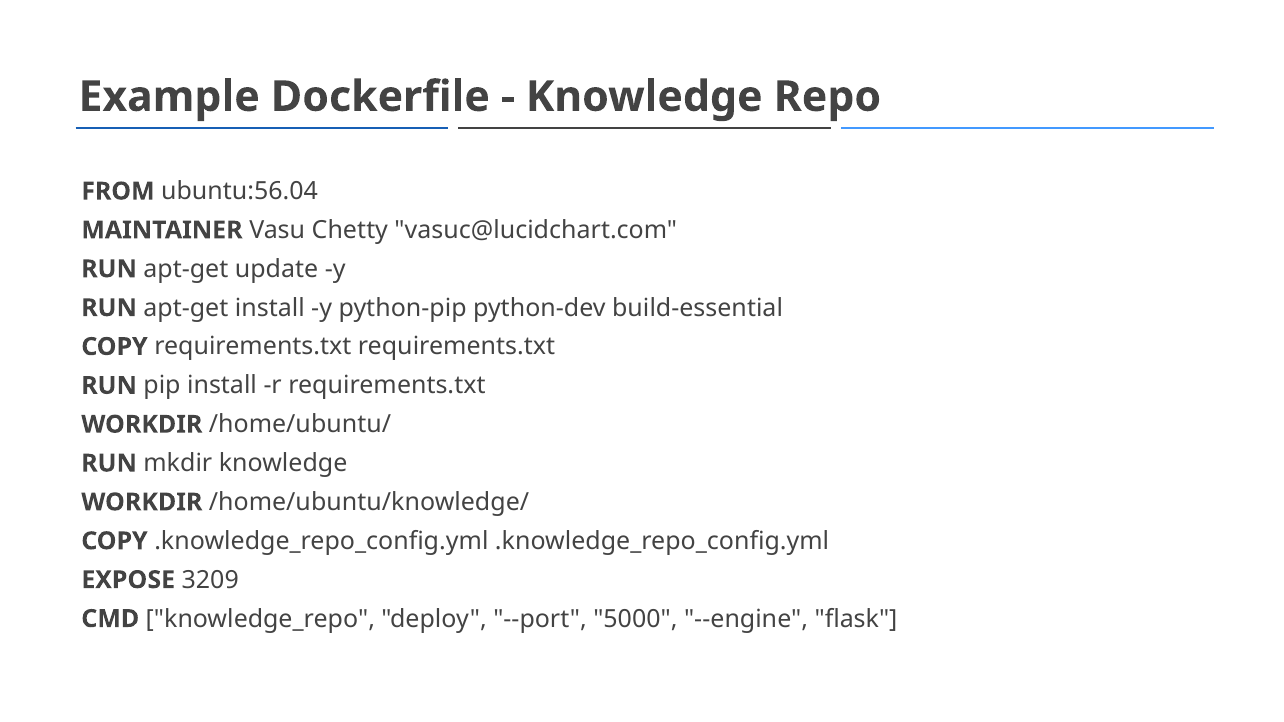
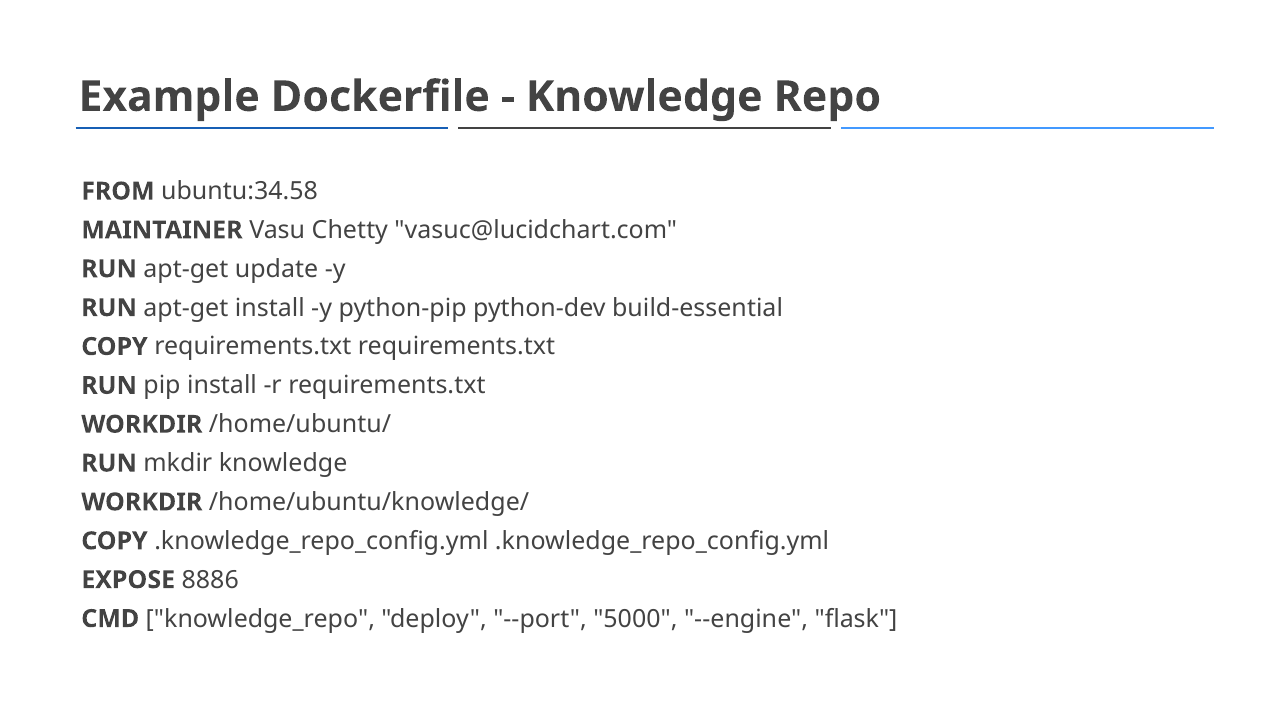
ubuntu:56.04: ubuntu:56.04 -> ubuntu:34.58
3209: 3209 -> 8886
